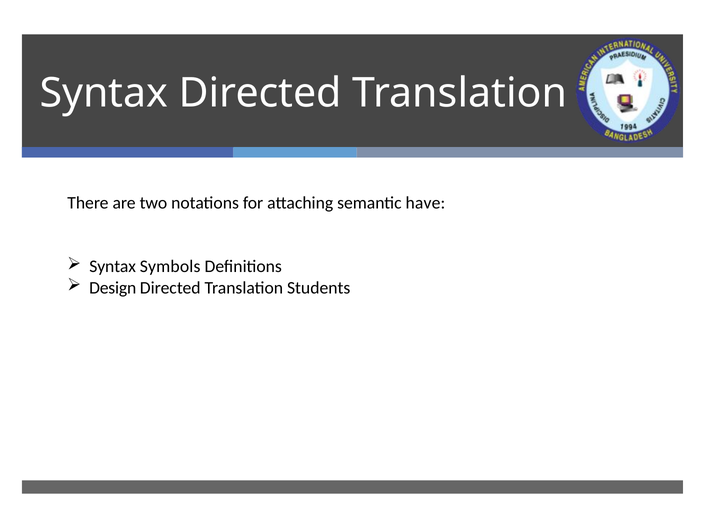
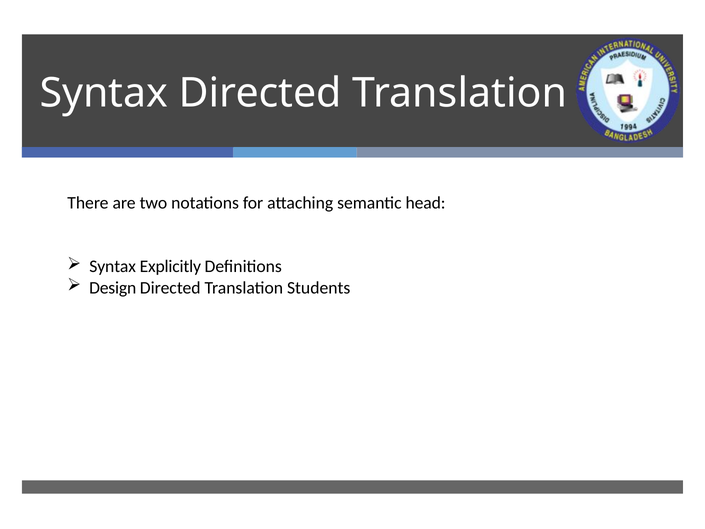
have: have -> head
Symbols: Symbols -> Explicitly
